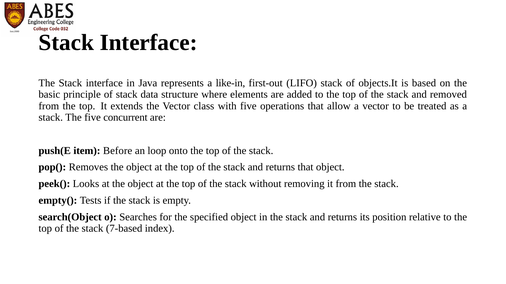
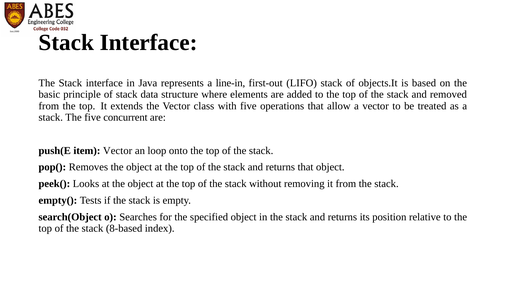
like-in: like-in -> line-in
item Before: Before -> Vector
7-based: 7-based -> 8-based
